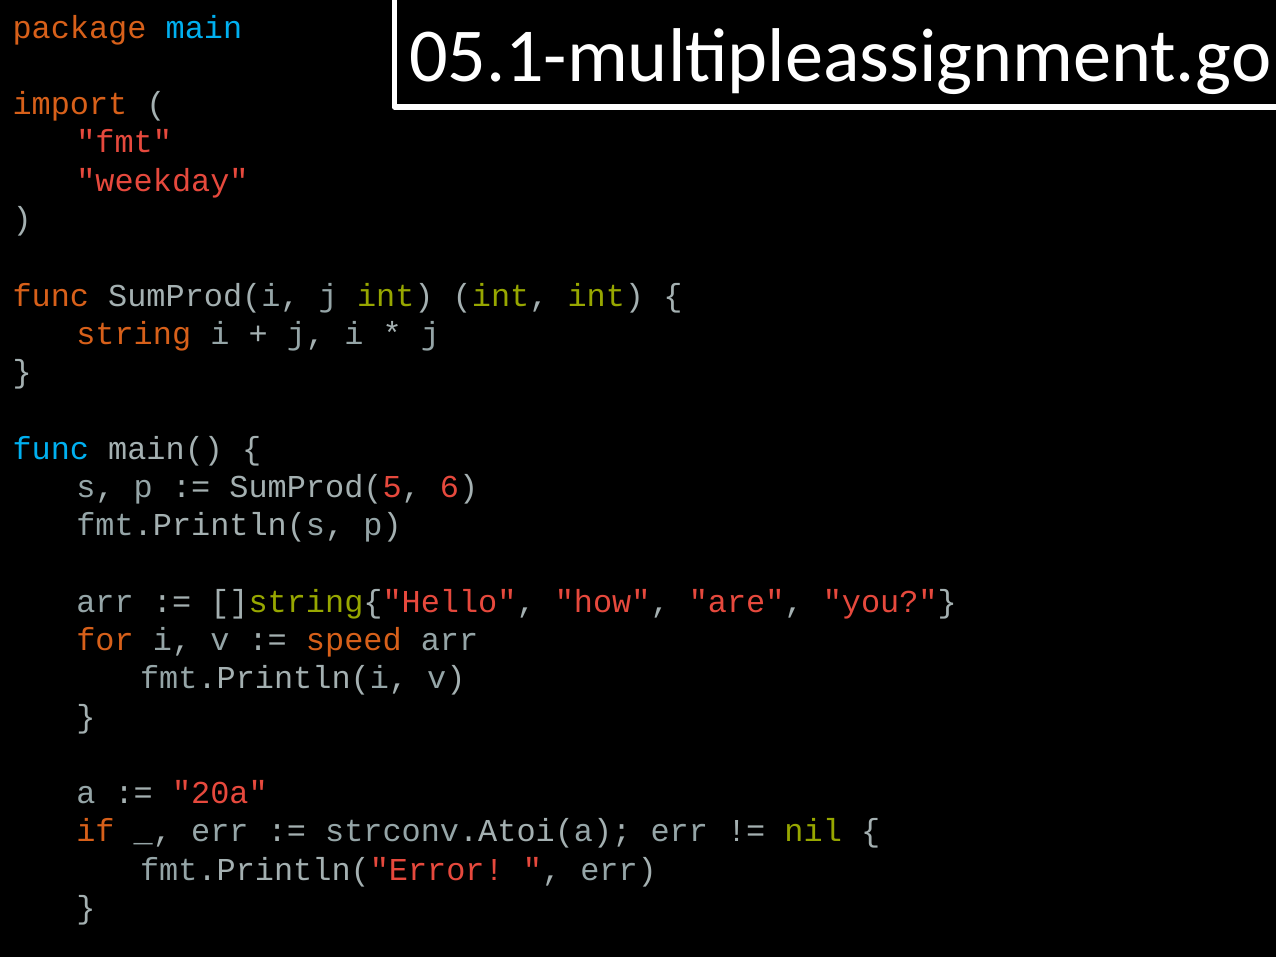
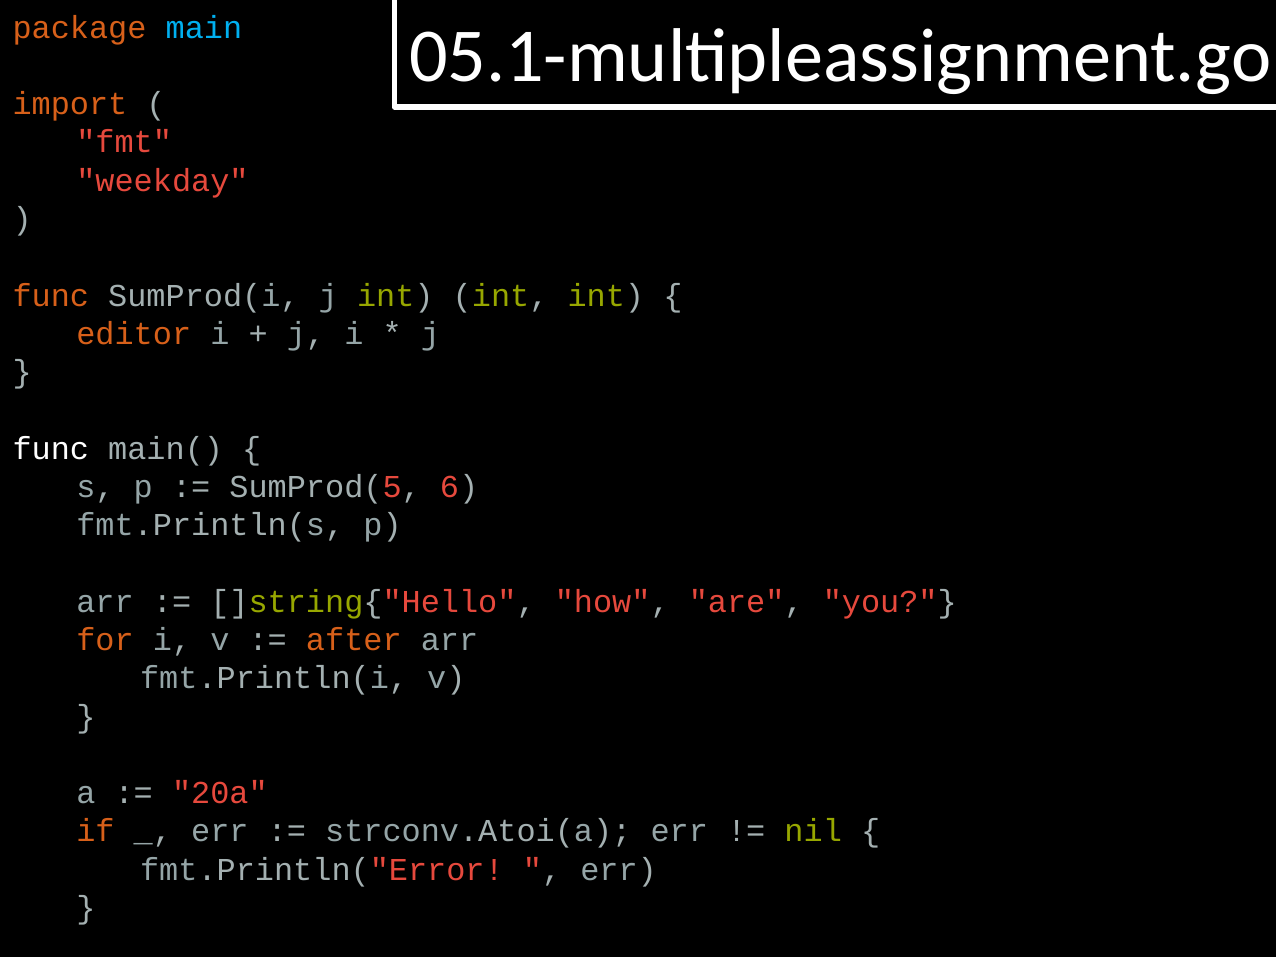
string: string -> editor
func at (51, 449) colour: light blue -> white
speed: speed -> after
